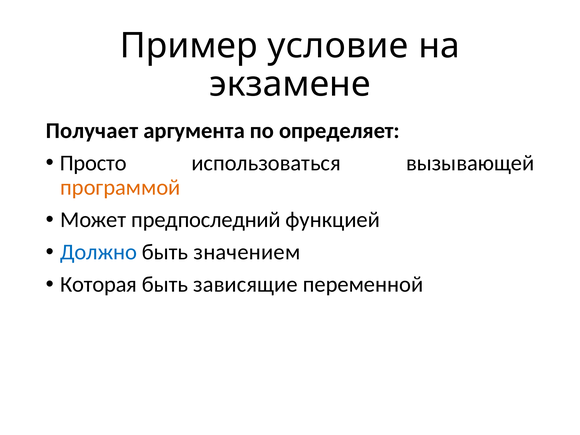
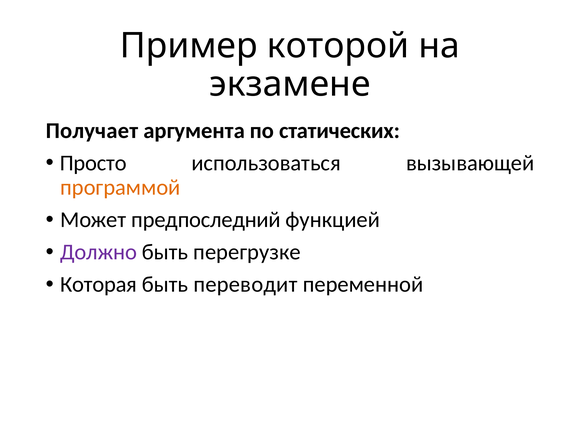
условие: условие -> которой
определяет: определяет -> статических
Должно colour: blue -> purple
значением: значением -> перегрузке
зависящие: зависящие -> переводит
